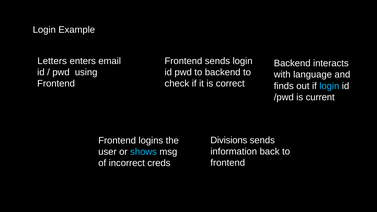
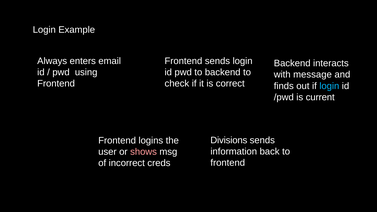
Letters: Letters -> Always
language: language -> message
shows colour: light blue -> pink
